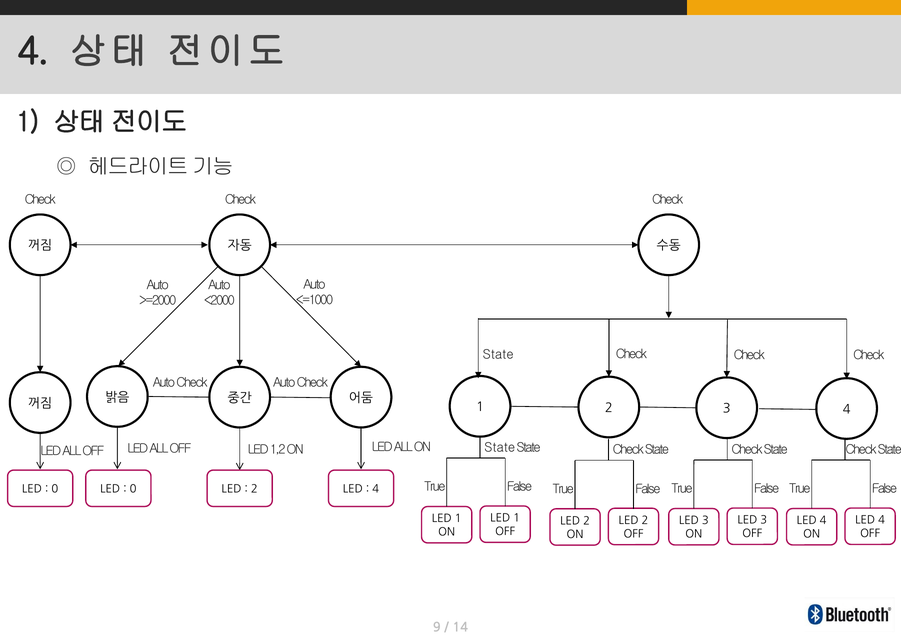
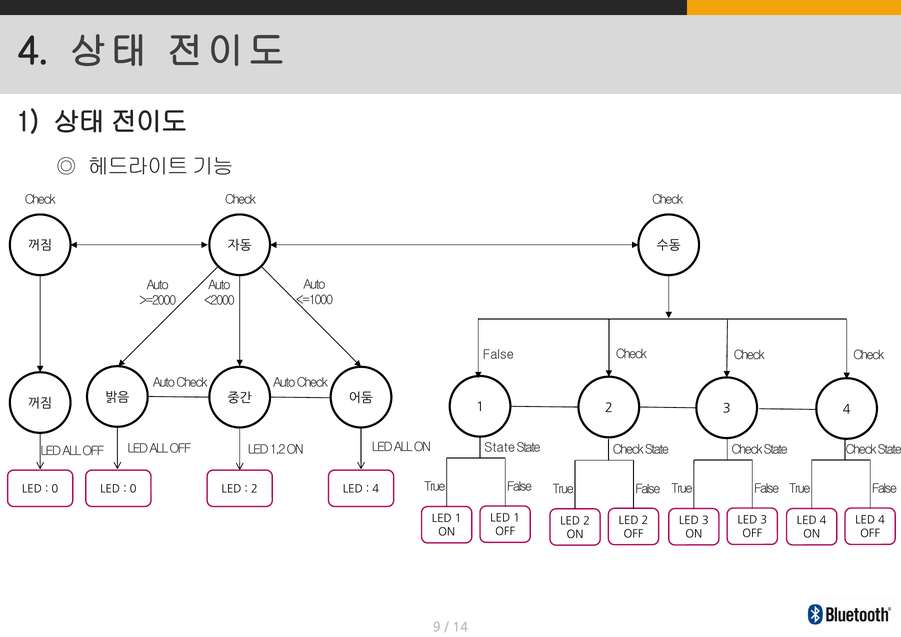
State at (498, 354): State -> False
